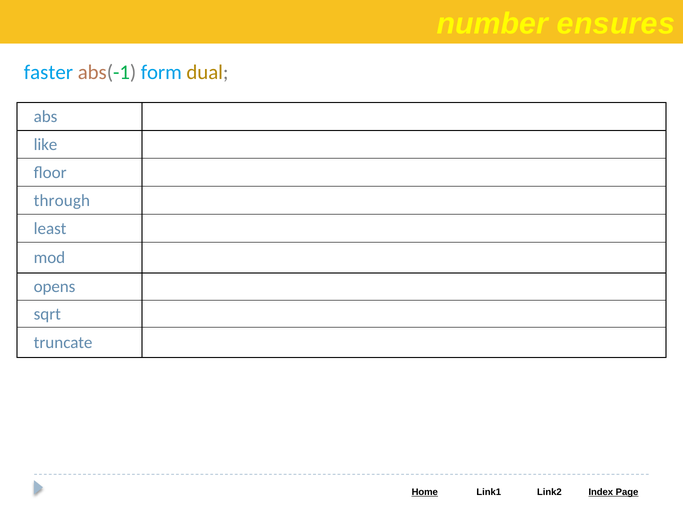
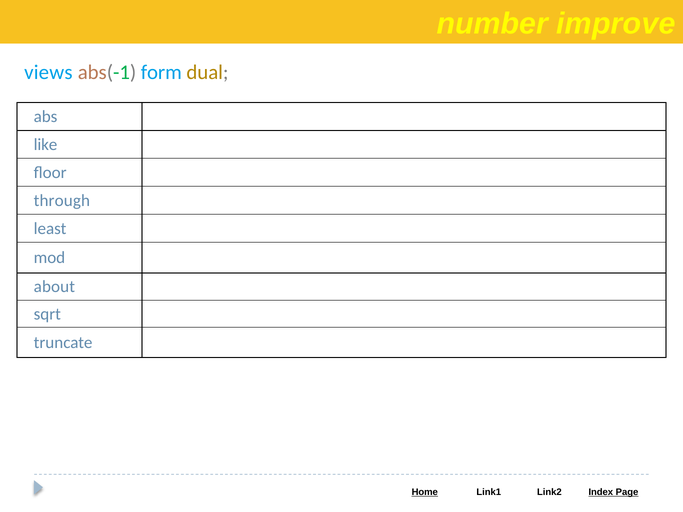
ensures: ensures -> improve
faster: faster -> views
opens: opens -> about
